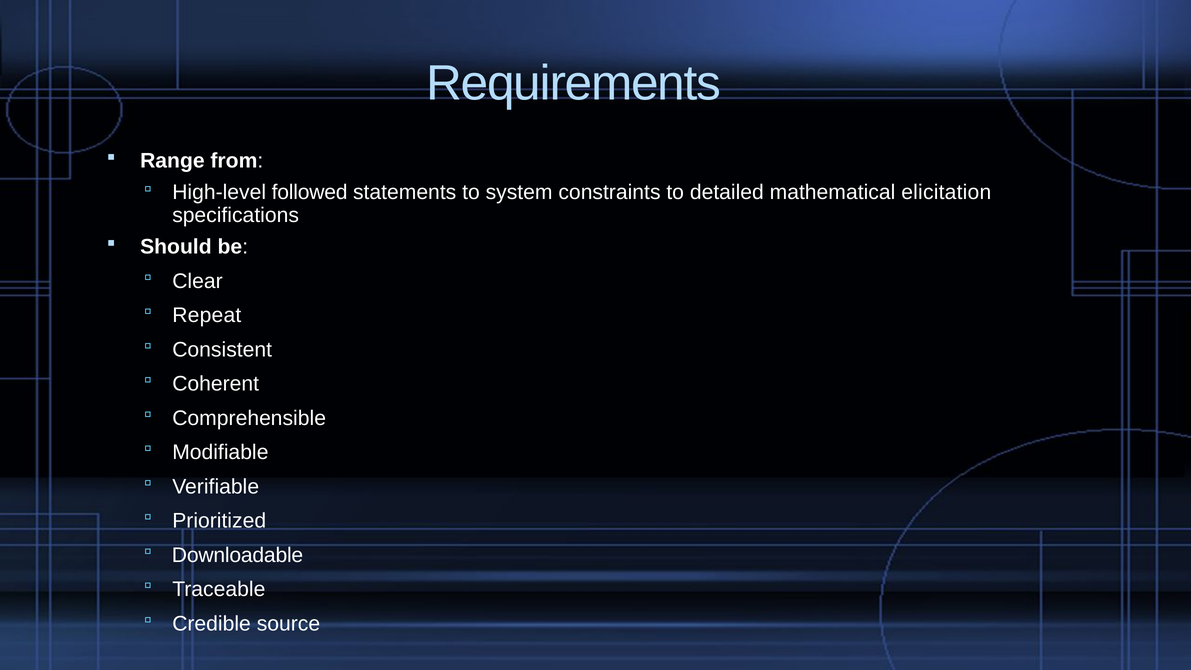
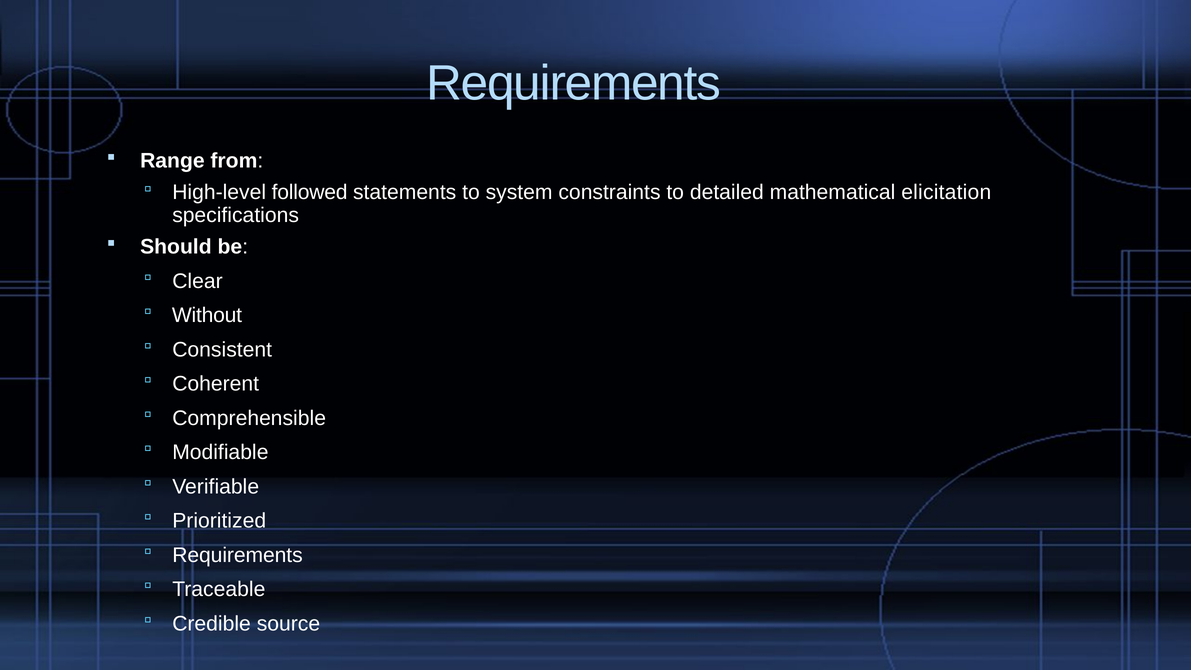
Repeat: Repeat -> Without
Downloadable at (238, 555): Downloadable -> Requirements
